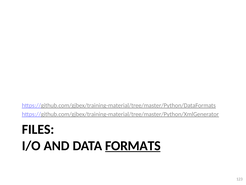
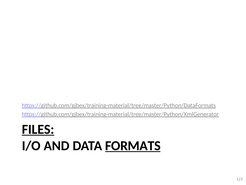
FILES underline: none -> present
